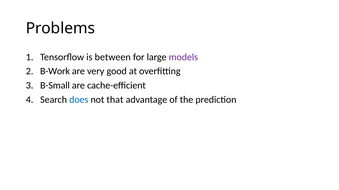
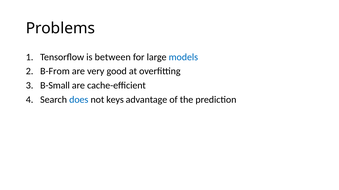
models colour: purple -> blue
B-Work: B-Work -> B-From
that: that -> keys
